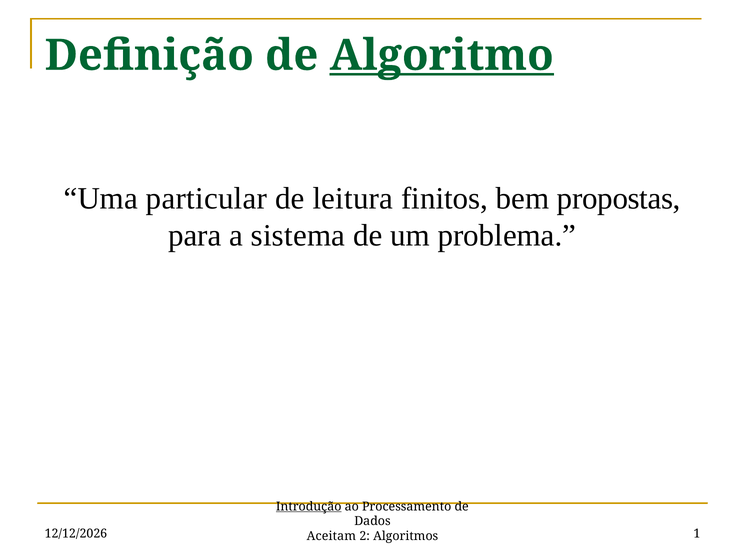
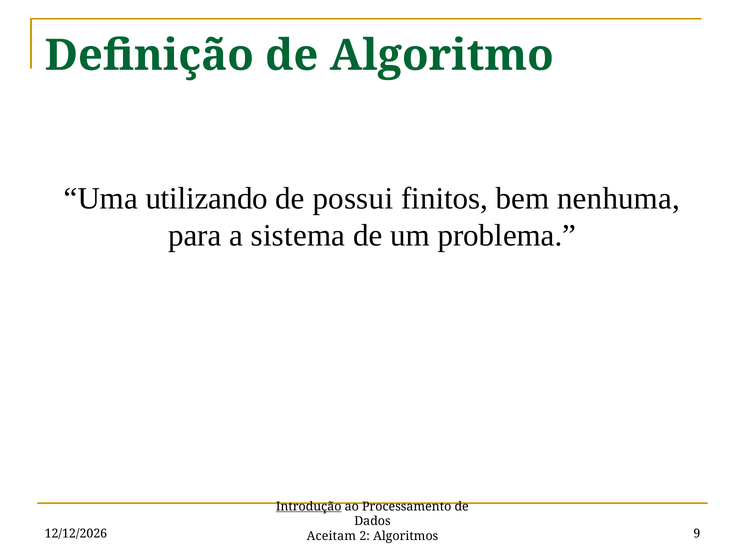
Algoritmo underline: present -> none
particular: particular -> utilizando
leitura: leitura -> possui
propostas: propostas -> nenhuma
1: 1 -> 9
